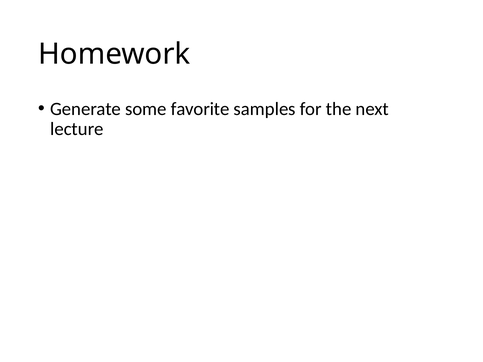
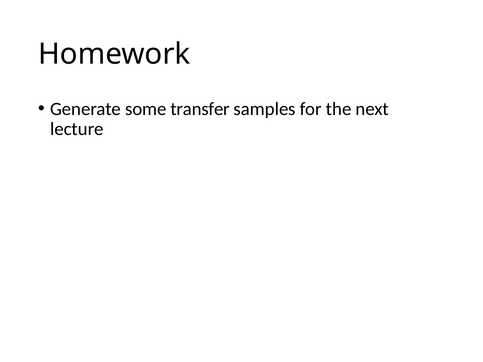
favorite: favorite -> transfer
